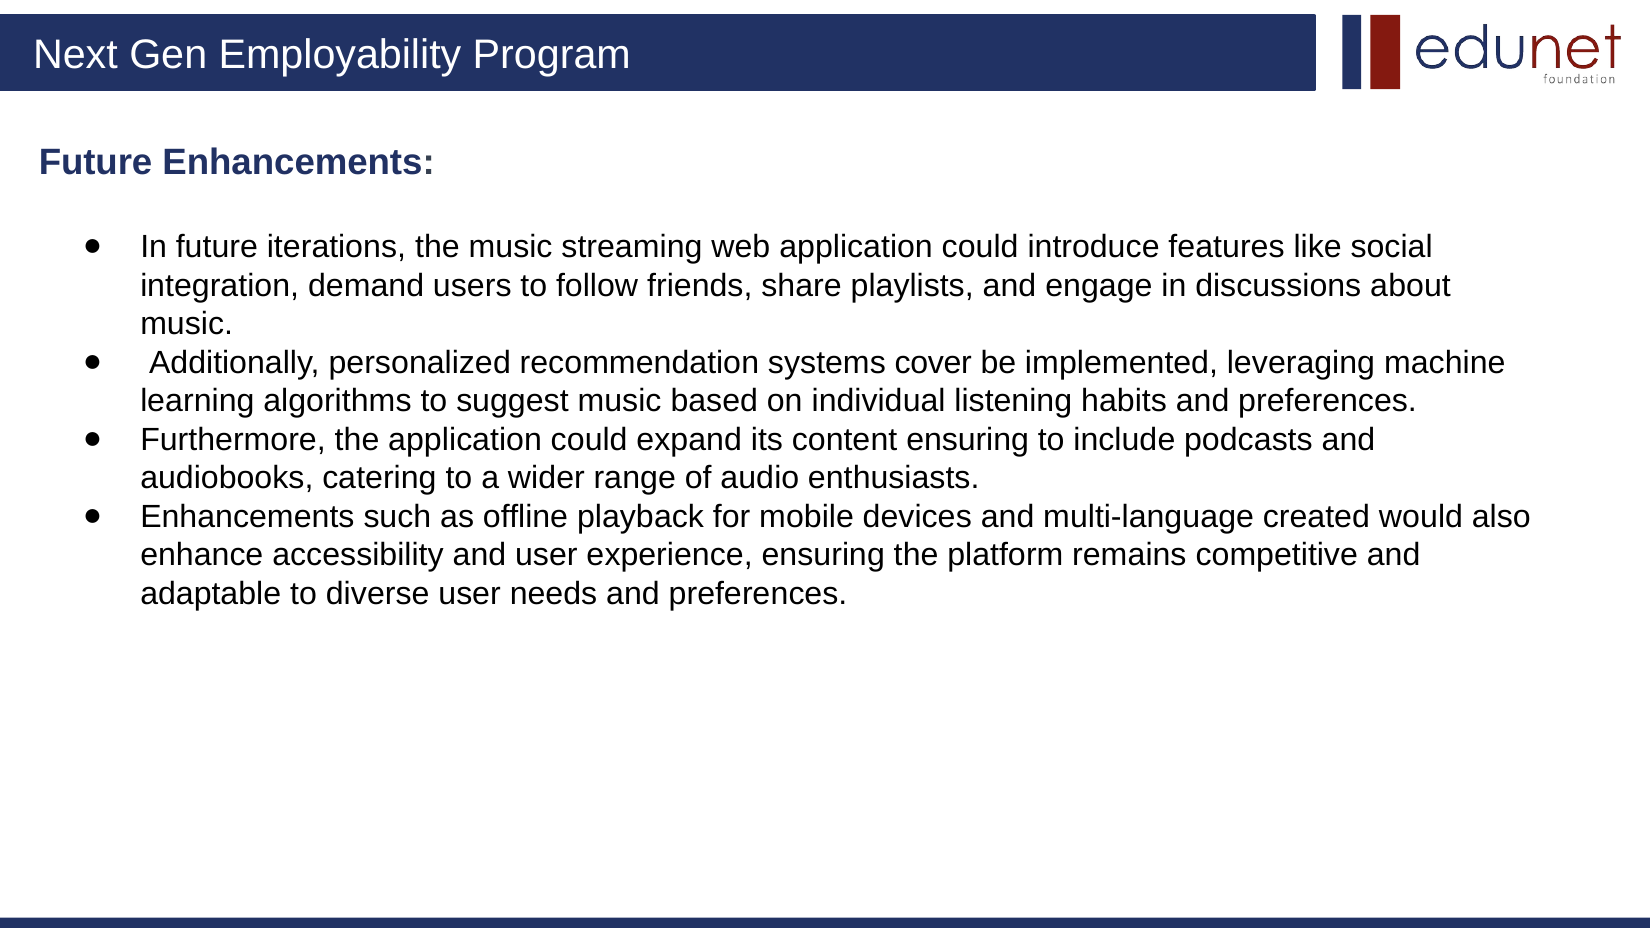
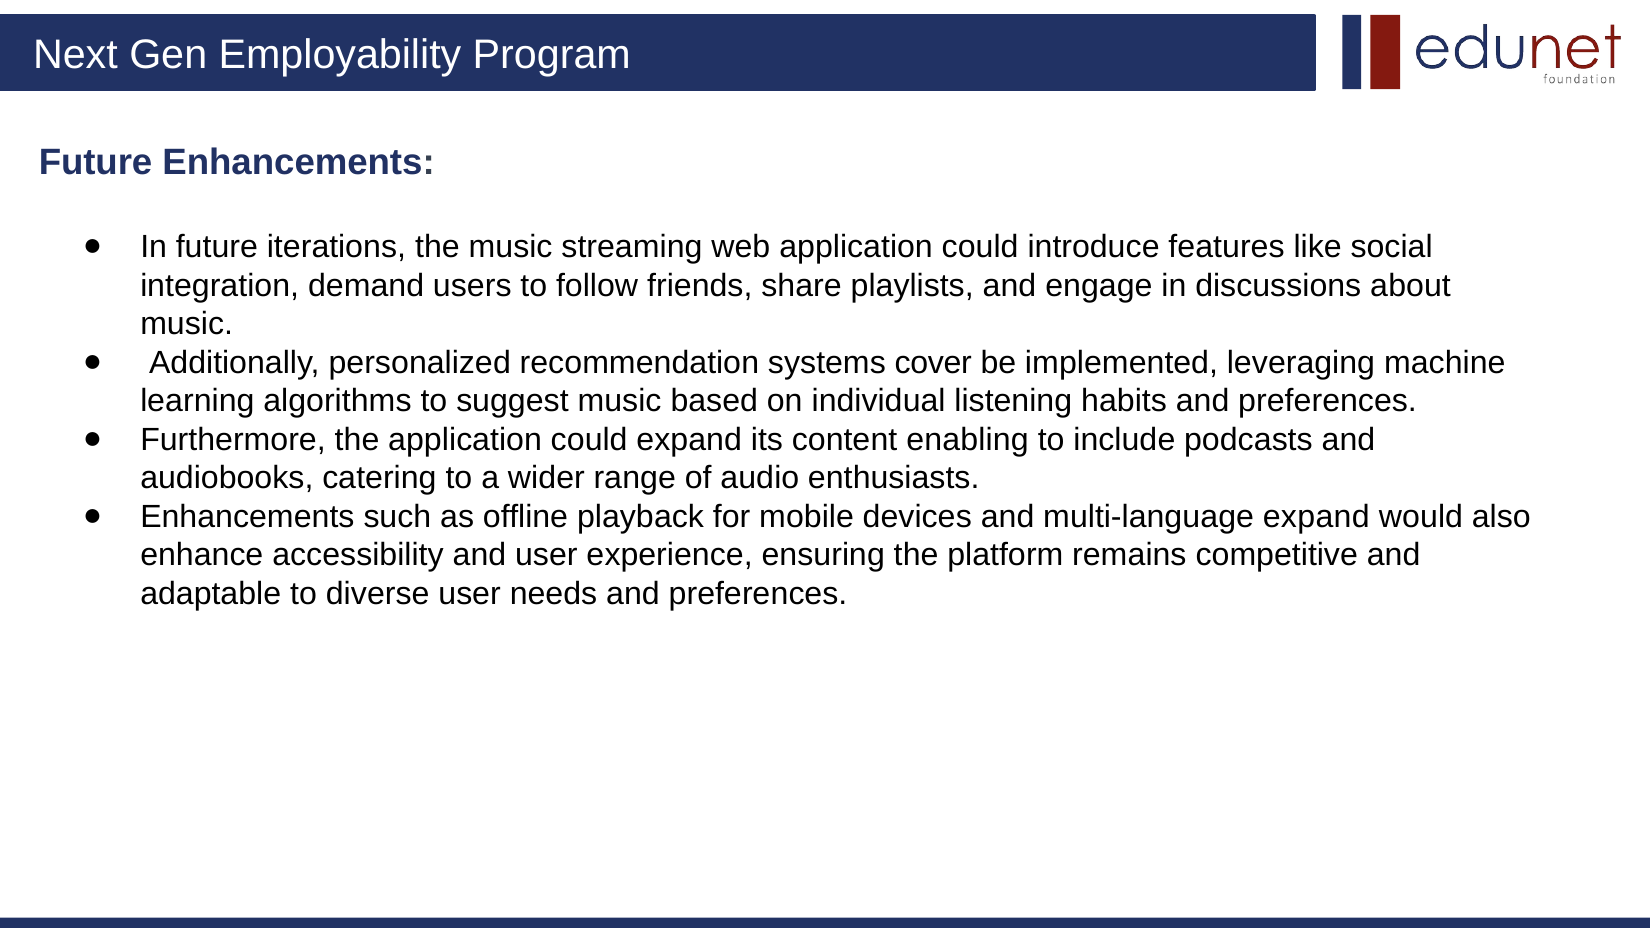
content ensuring: ensuring -> enabling
multi-language created: created -> expand
